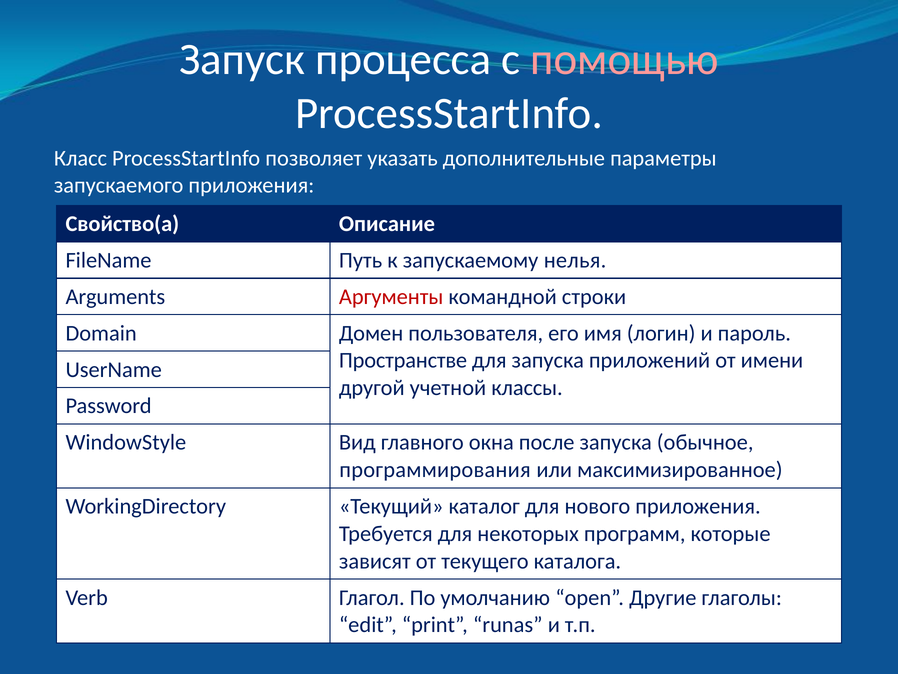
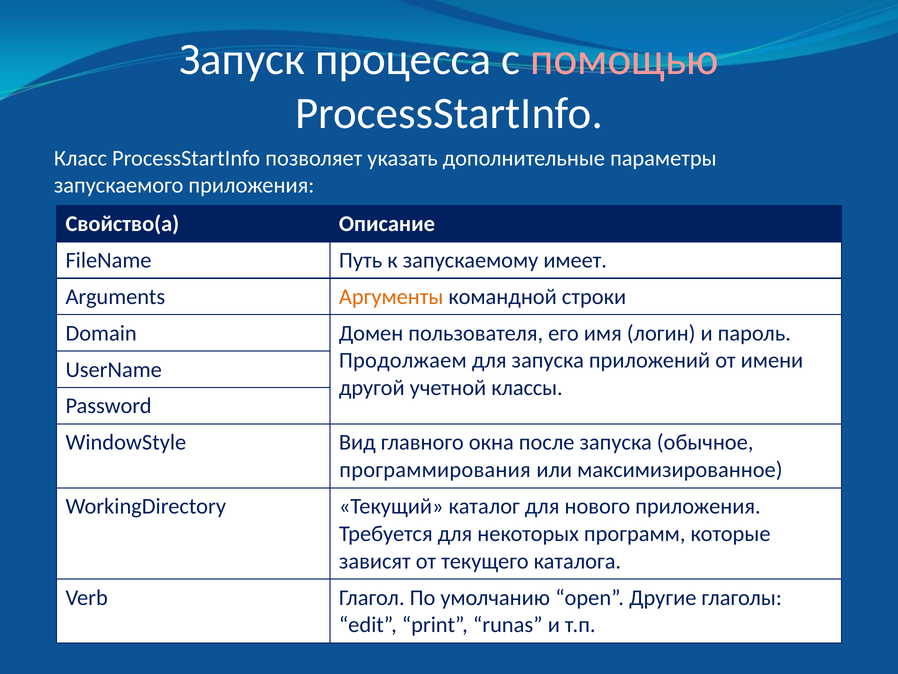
нелья: нелья -> имеет
Аргументы colour: red -> orange
Пространстве: Пространстве -> Продолжаем
